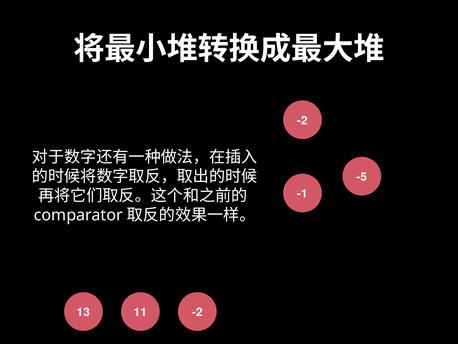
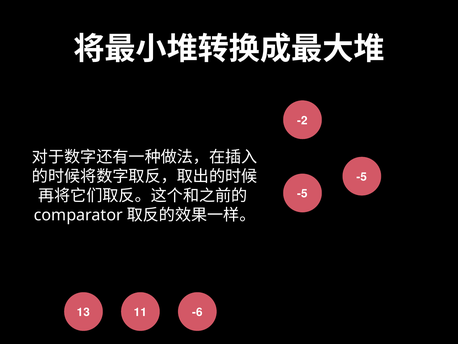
-1 at (302, 194): -1 -> -5
-2 at (197, 312): -2 -> -6
